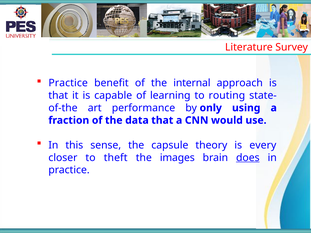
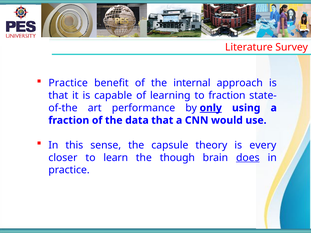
to routing: routing -> fraction
only underline: none -> present
theft: theft -> learn
images: images -> though
